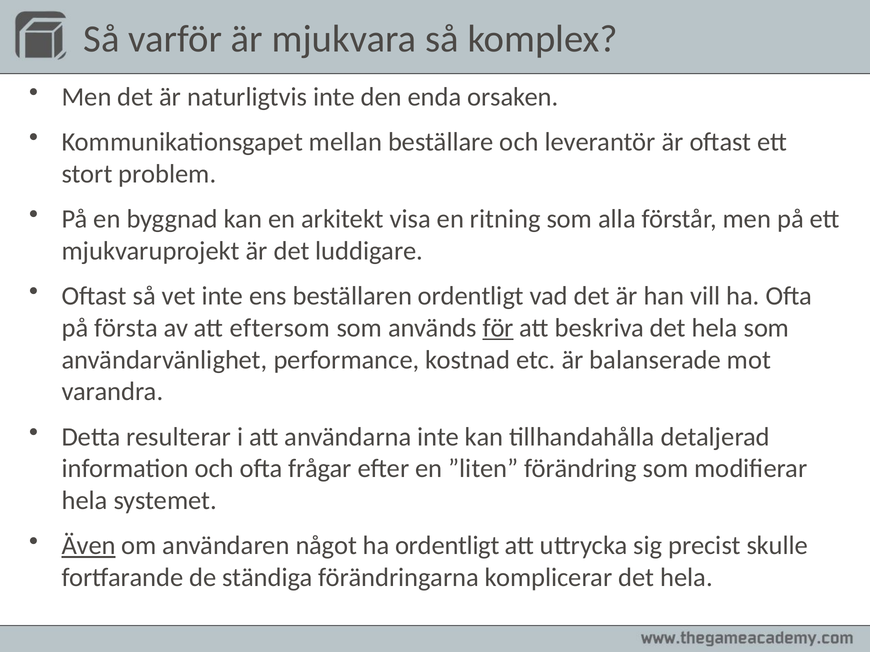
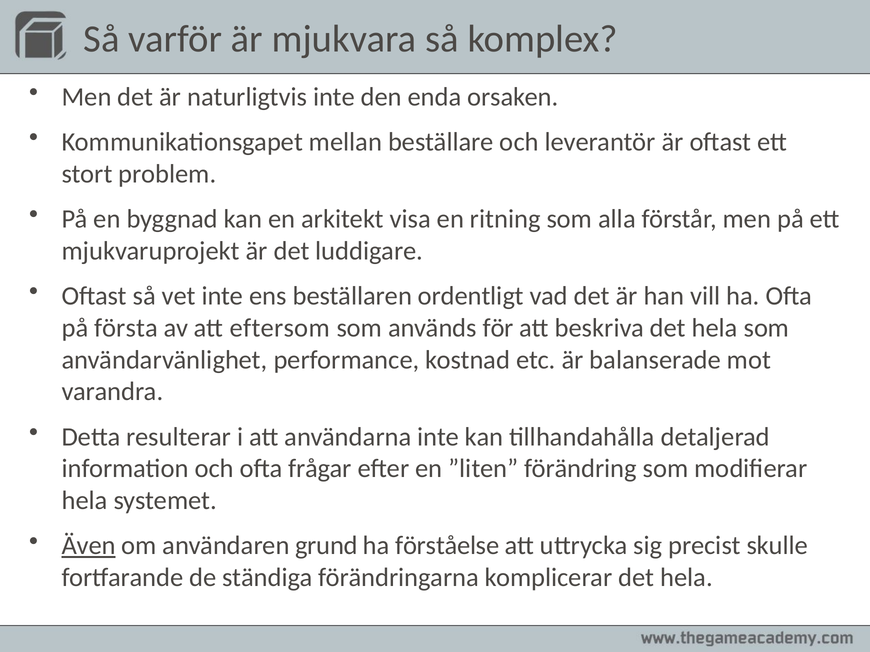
för underline: present -> none
något: något -> grund
ha ordentligt: ordentligt -> förståelse
